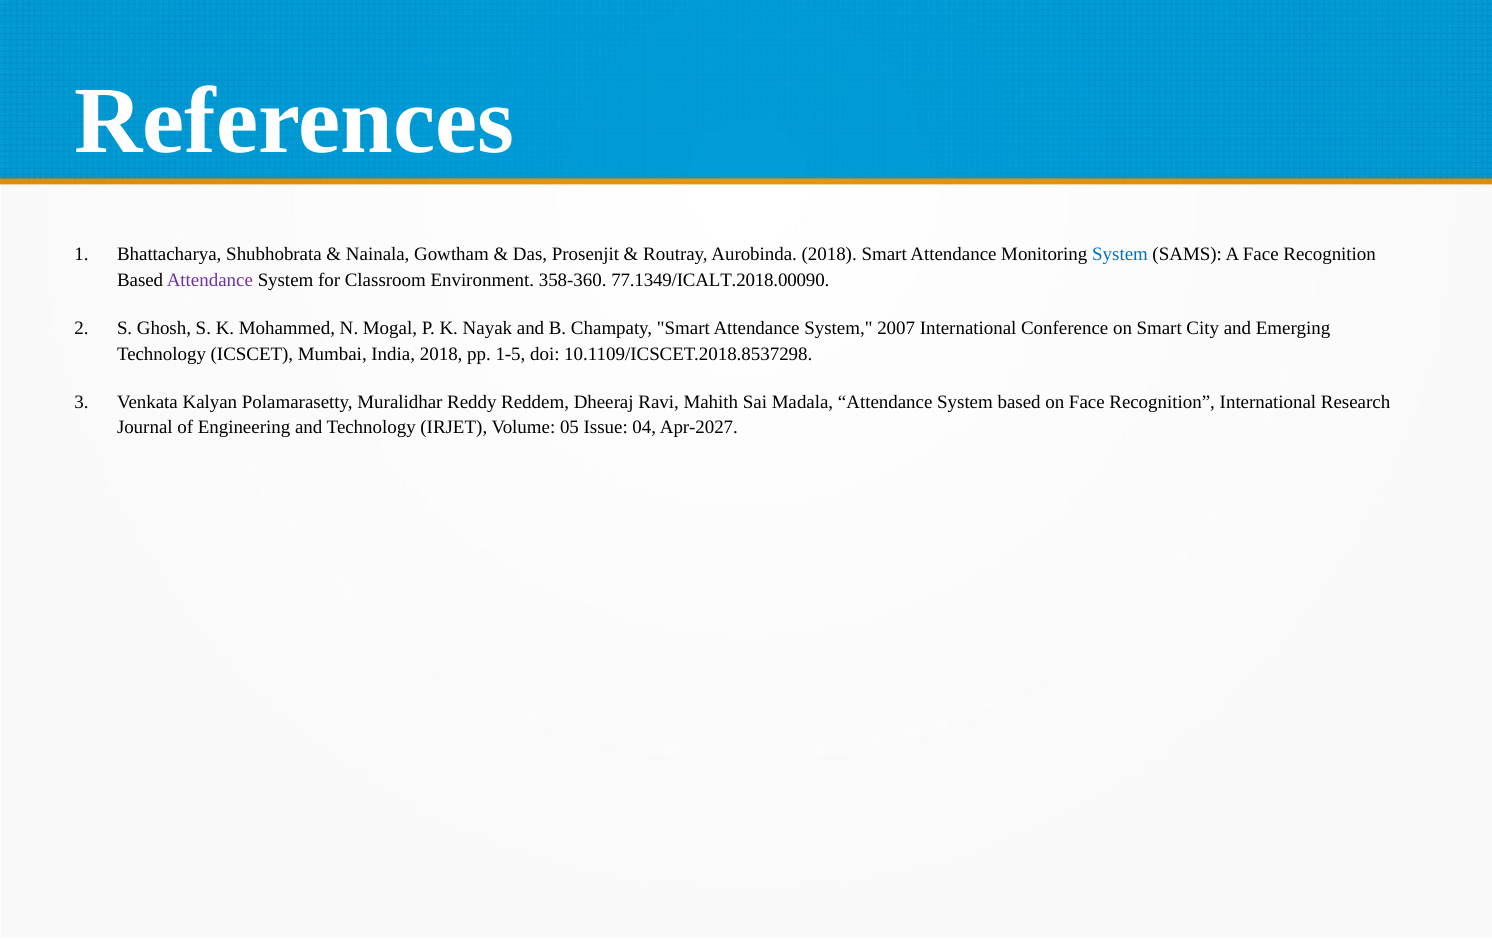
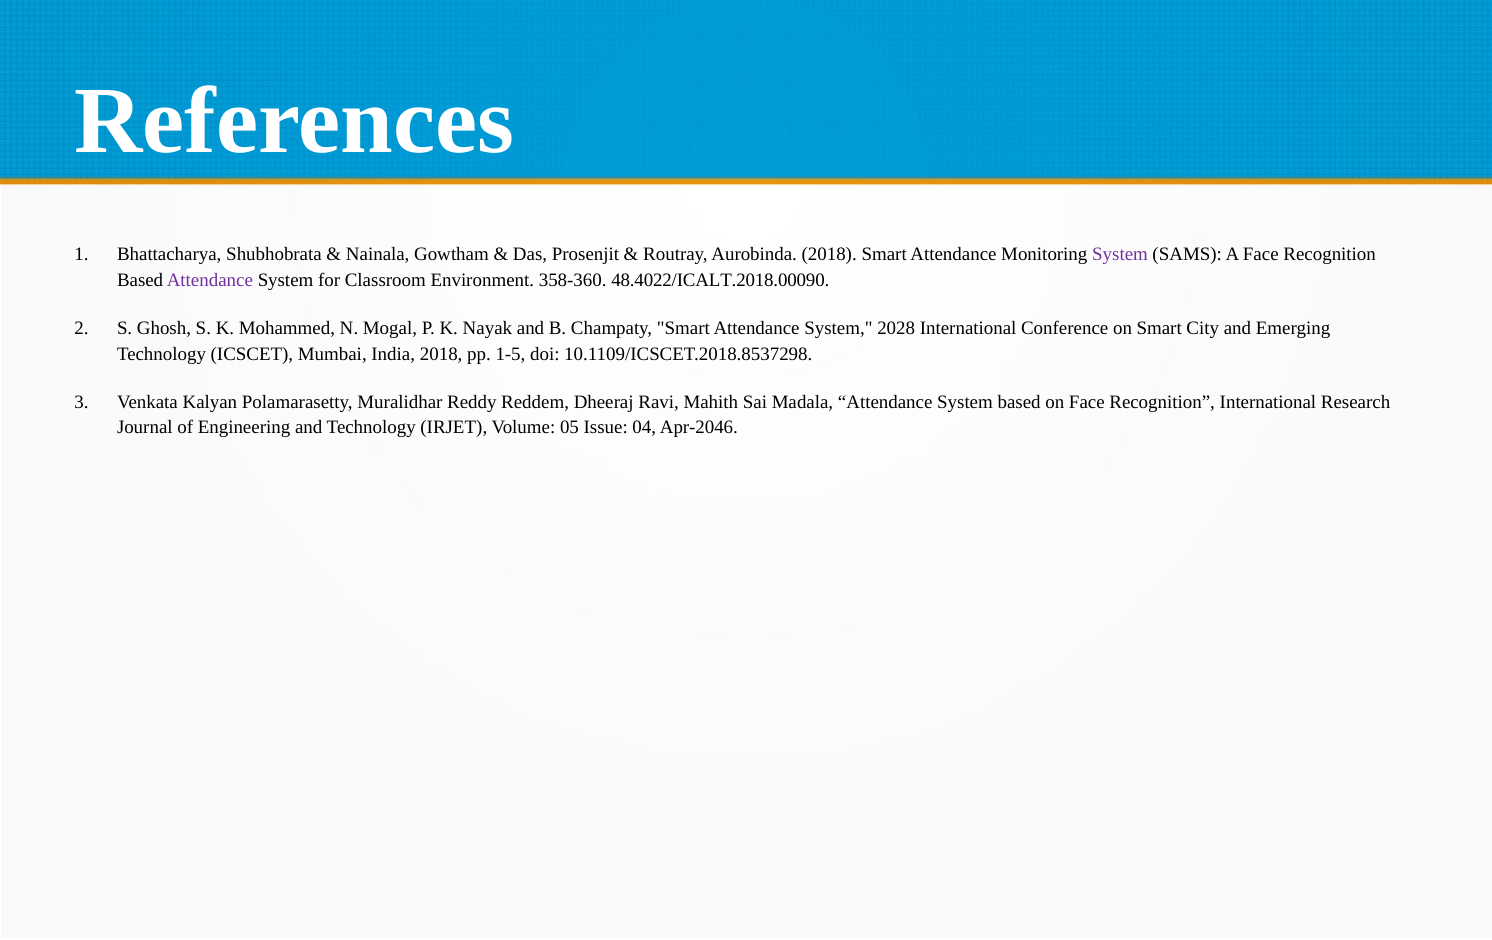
System at (1120, 255) colour: blue -> purple
77.1349/ICALT.2018.00090: 77.1349/ICALT.2018.00090 -> 48.4022/ICALT.2018.00090
2007: 2007 -> 2028
Apr-2027: Apr-2027 -> Apr-2046
